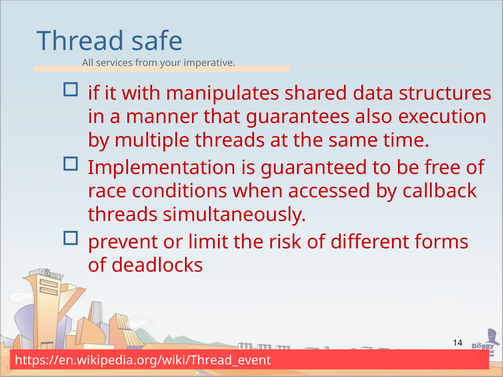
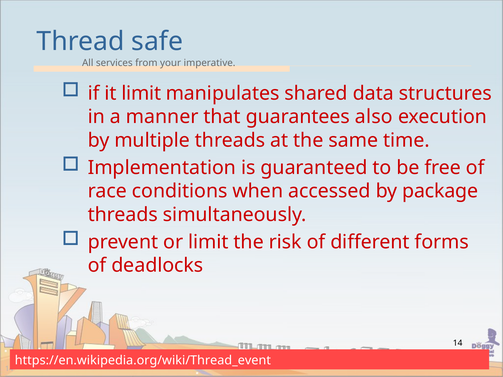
it with: with -> limit
callback: callback -> package
